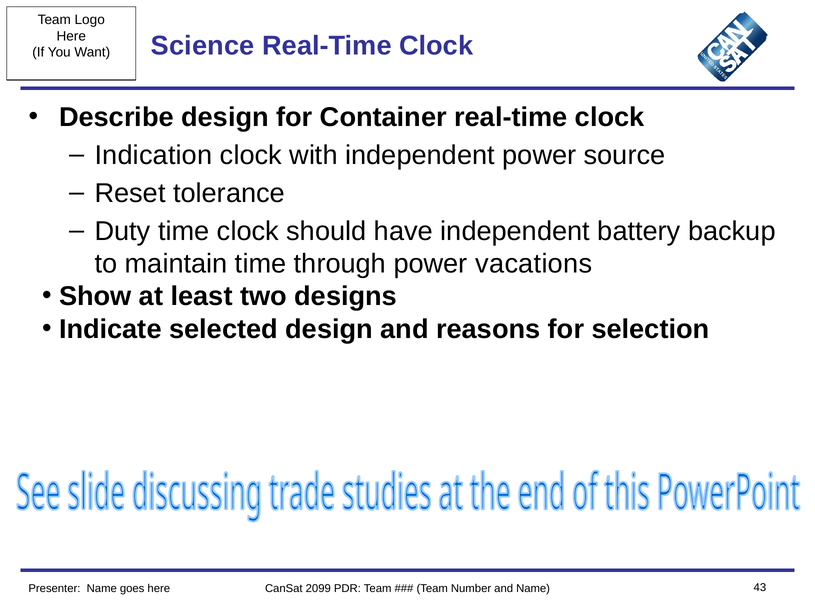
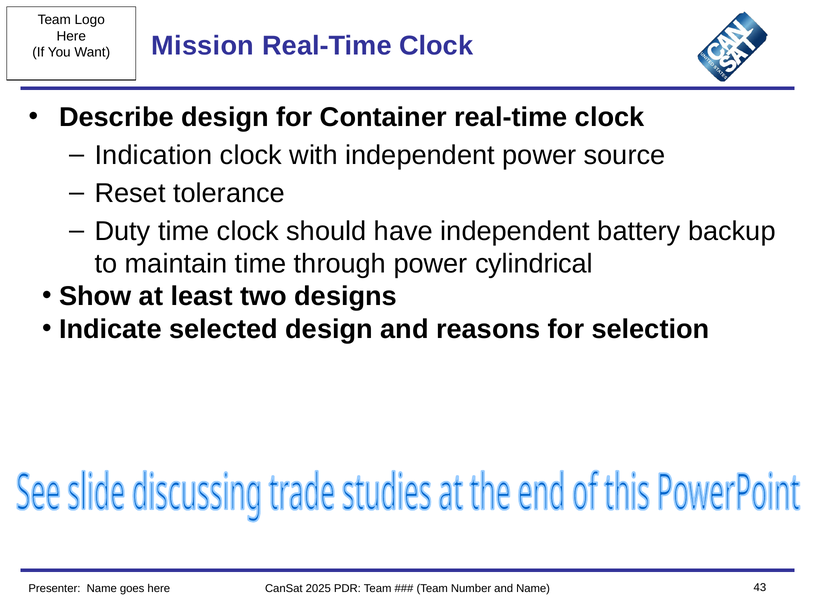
Science: Science -> Mission
vacations: vacations -> cylindrical
2099: 2099 -> 2025
